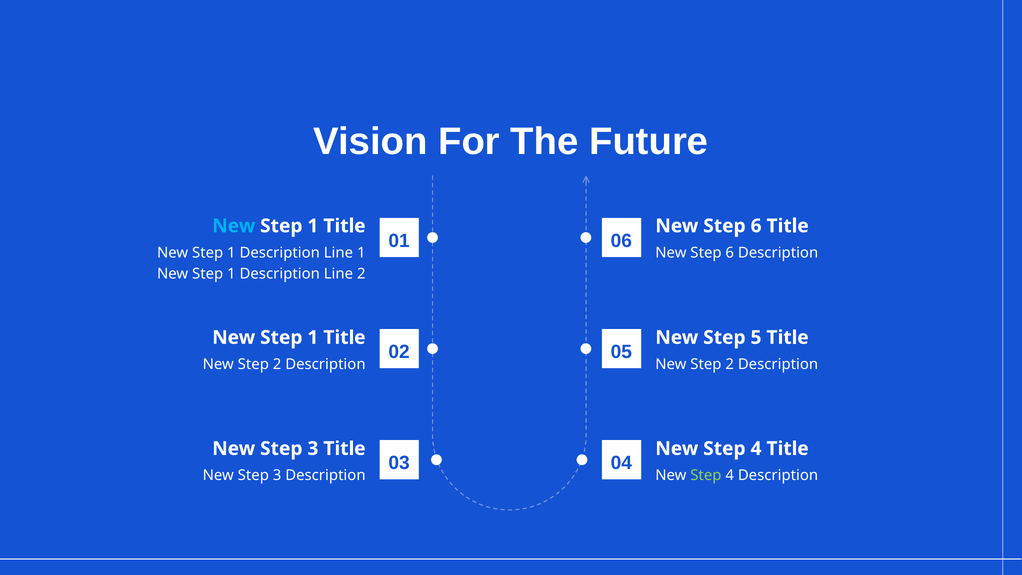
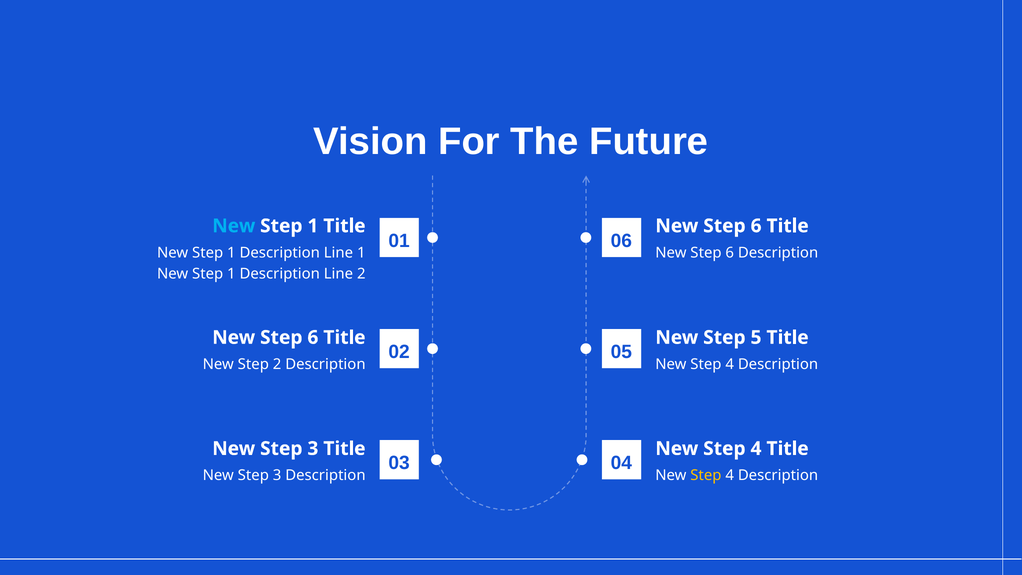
1 at (313, 337): 1 -> 6
2 at (730, 364): 2 -> 4
Step at (706, 475) colour: light green -> yellow
